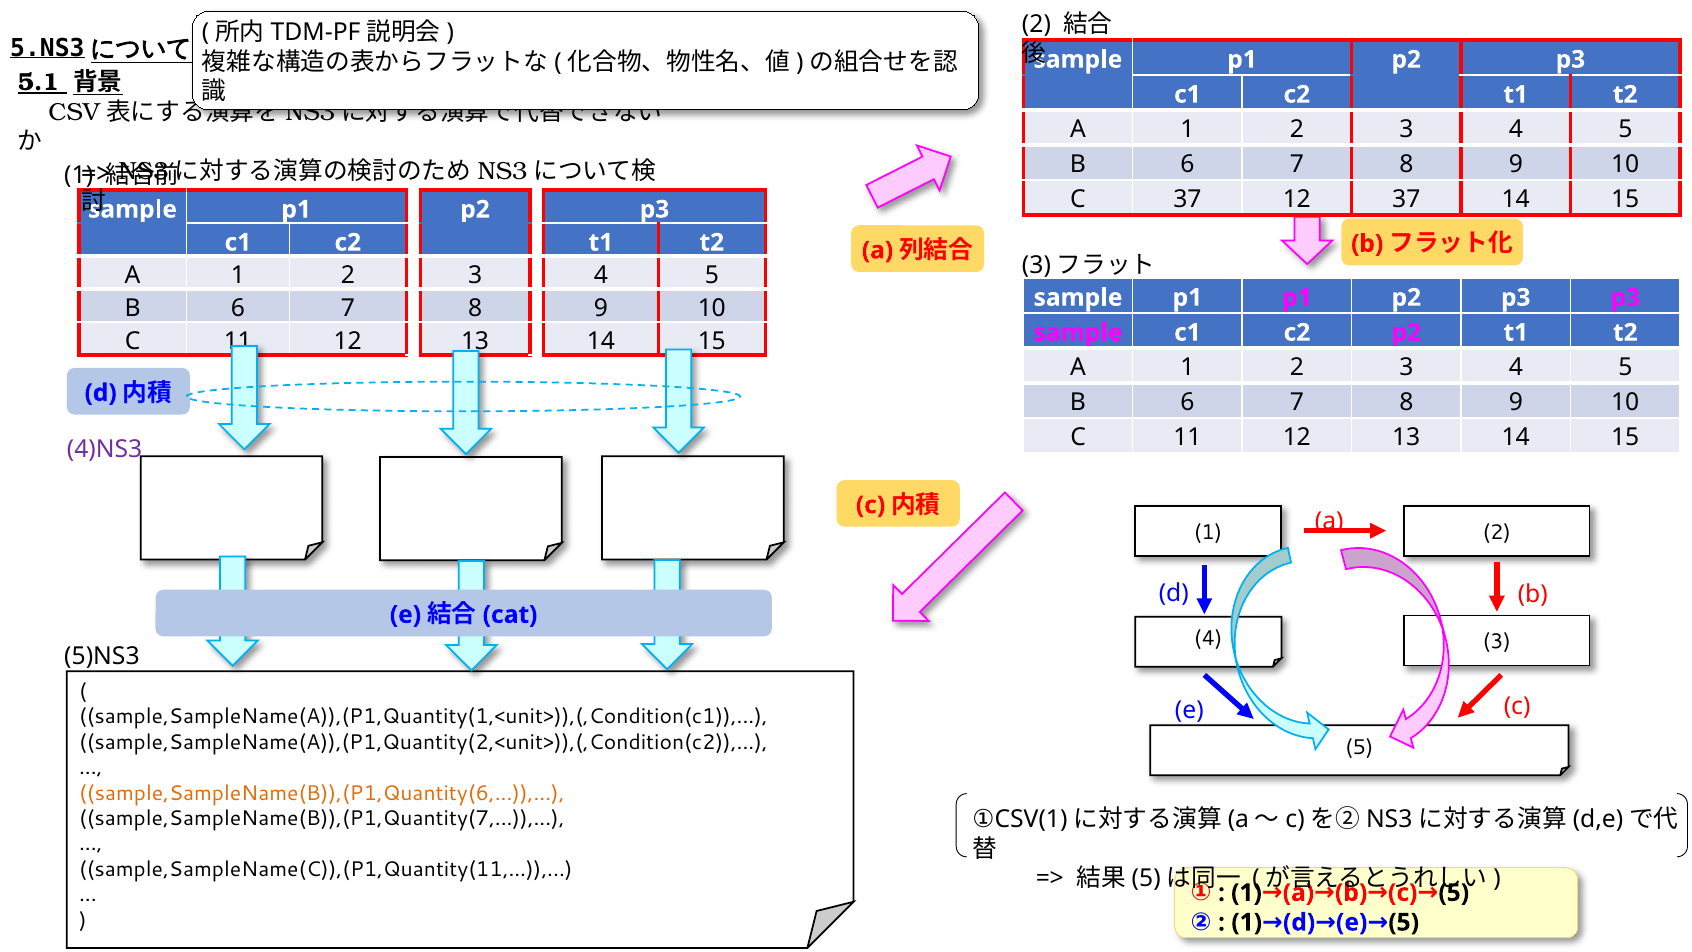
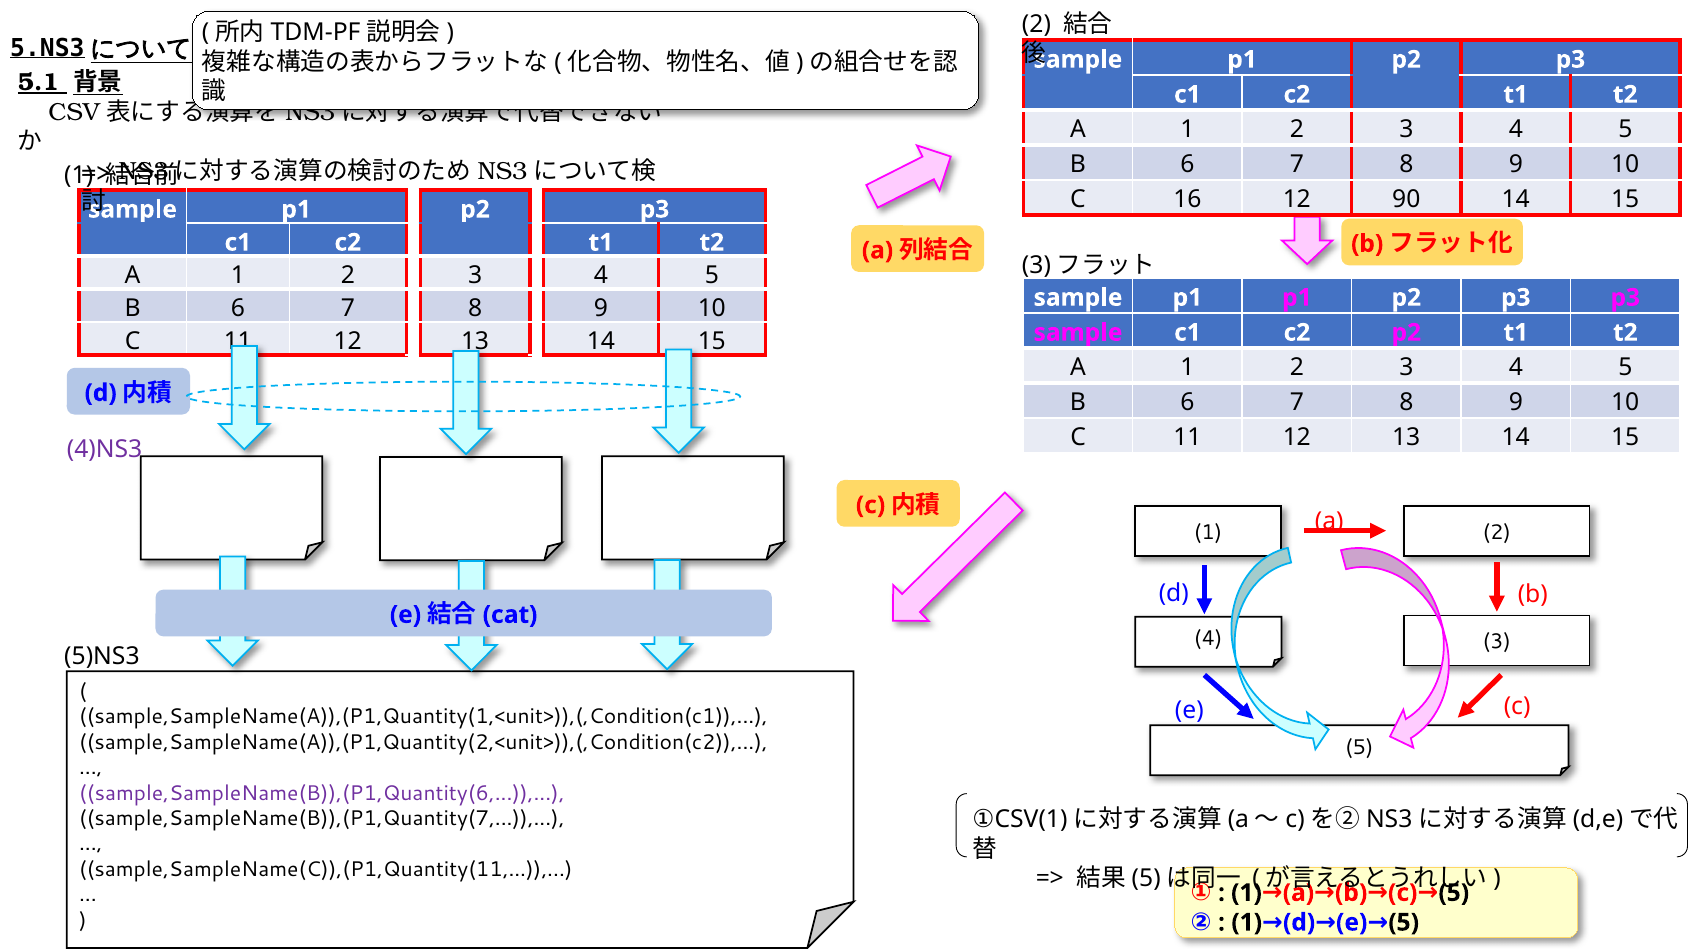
C 37: 37 -> 16
12 37: 37 -> 90
sample,SampleName(B)),(P1,Quantity(6 colour: orange -> purple
